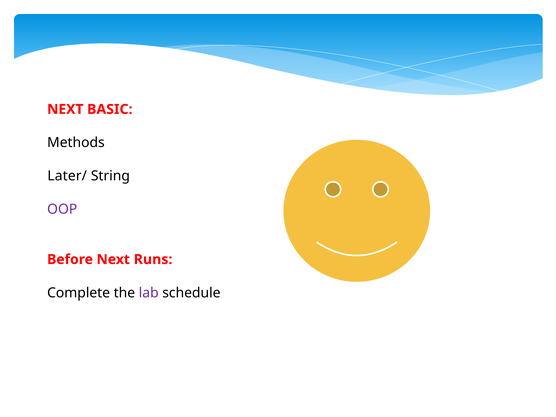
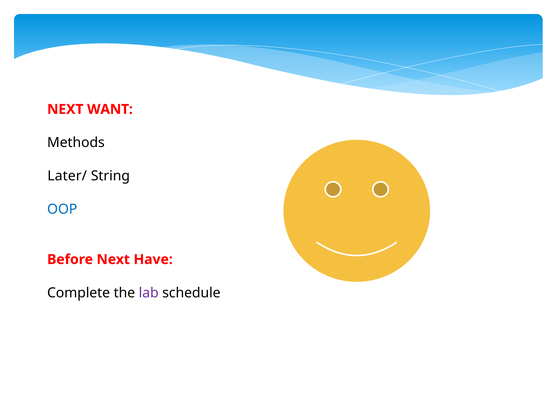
BASIC: BASIC -> WANT
OOP colour: purple -> blue
Runs: Runs -> Have
